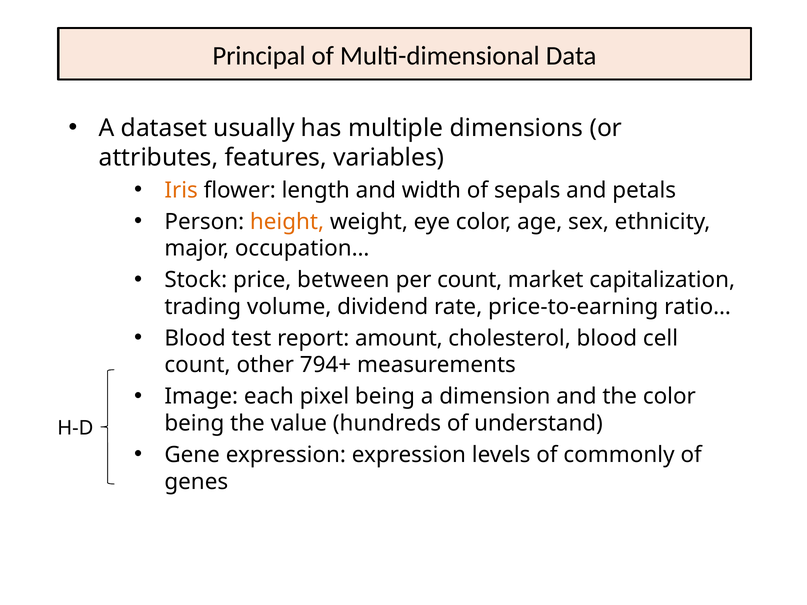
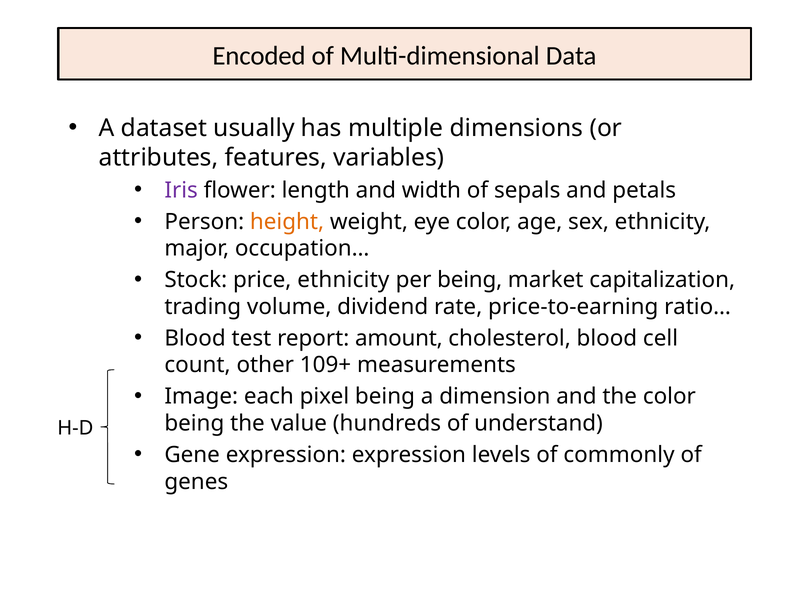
Principal: Principal -> Encoded
Iris colour: orange -> purple
price between: between -> ethnicity
per count: count -> being
794+: 794+ -> 109+
